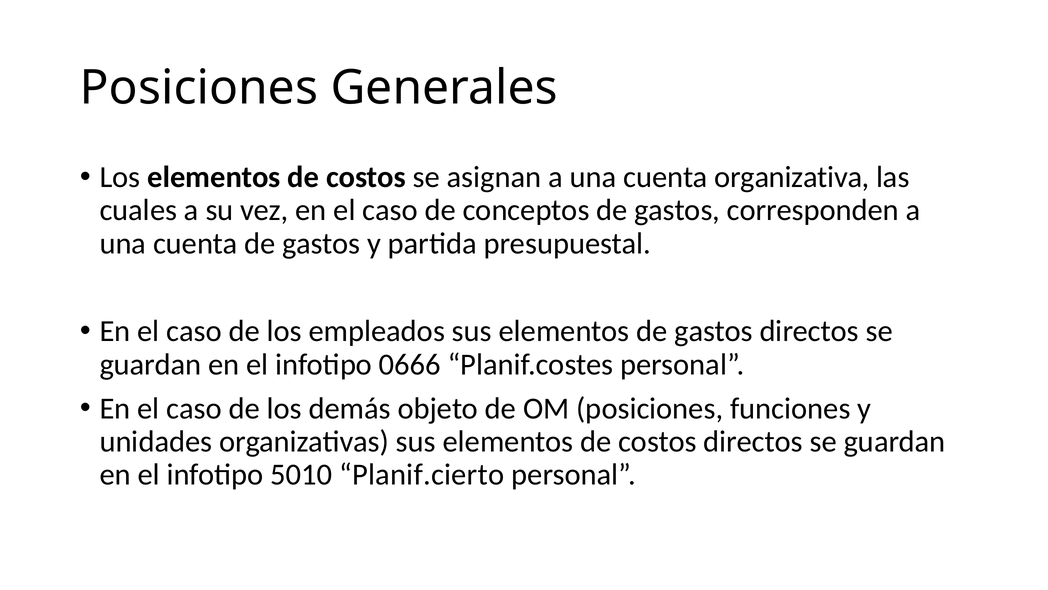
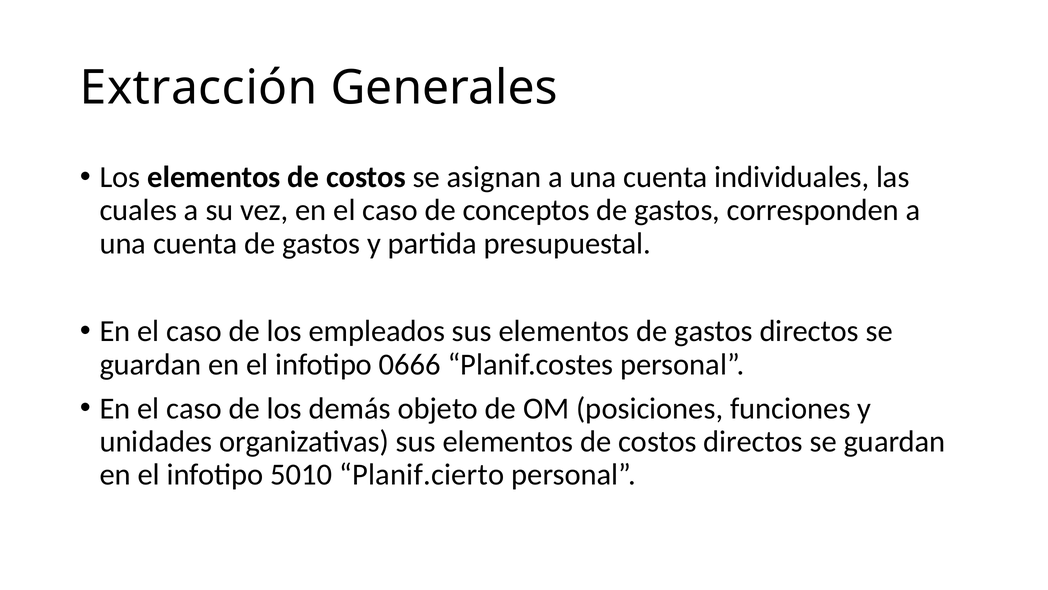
Posiciones at (199, 88): Posiciones -> Extracción
organizativa: organizativa -> individuales
